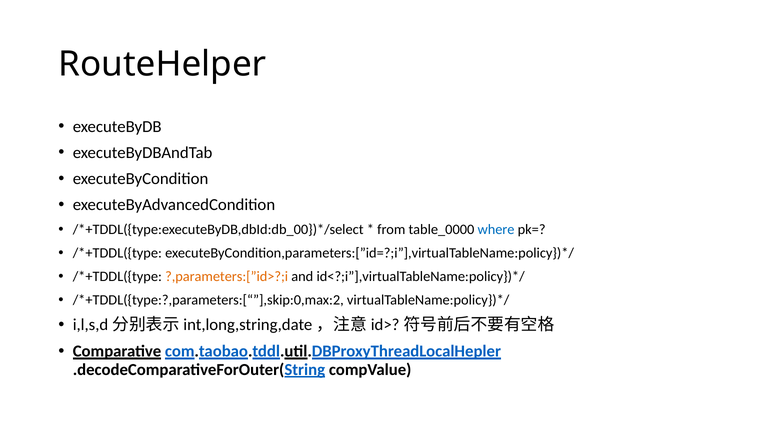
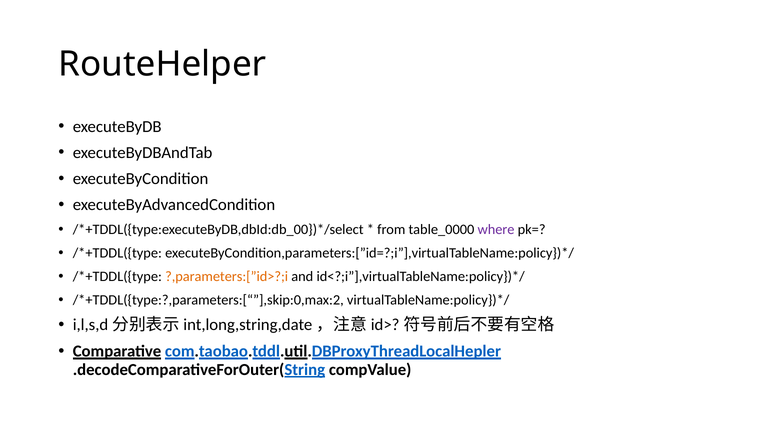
where colour: blue -> purple
